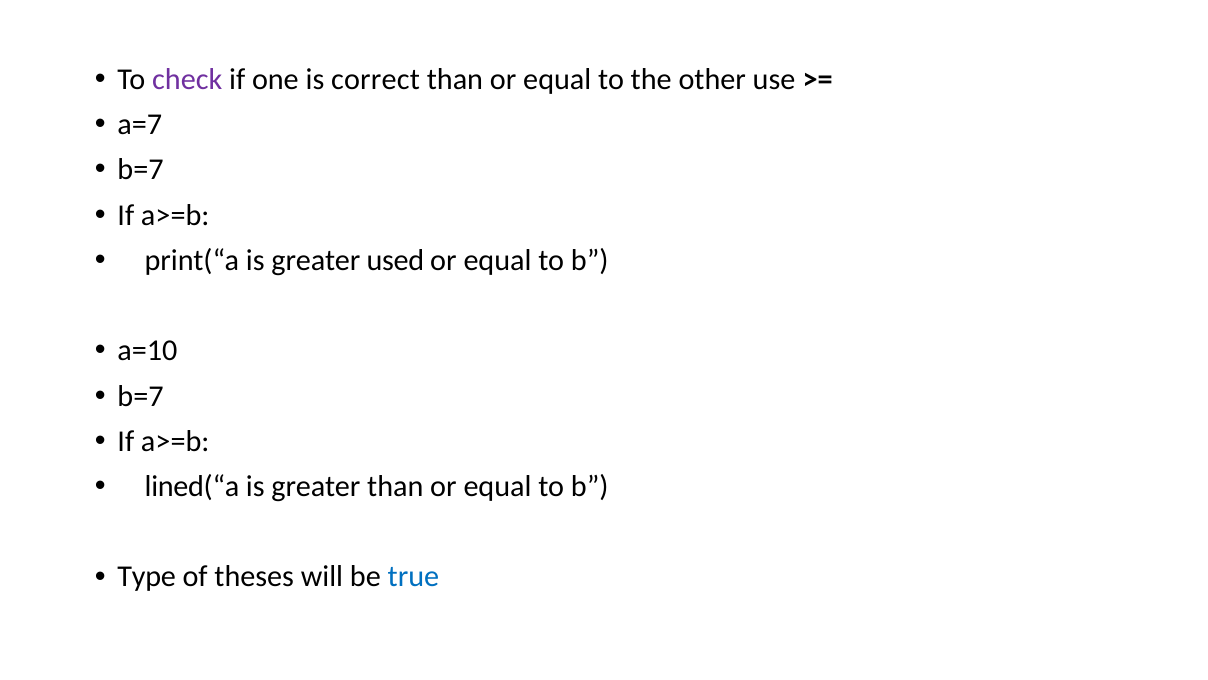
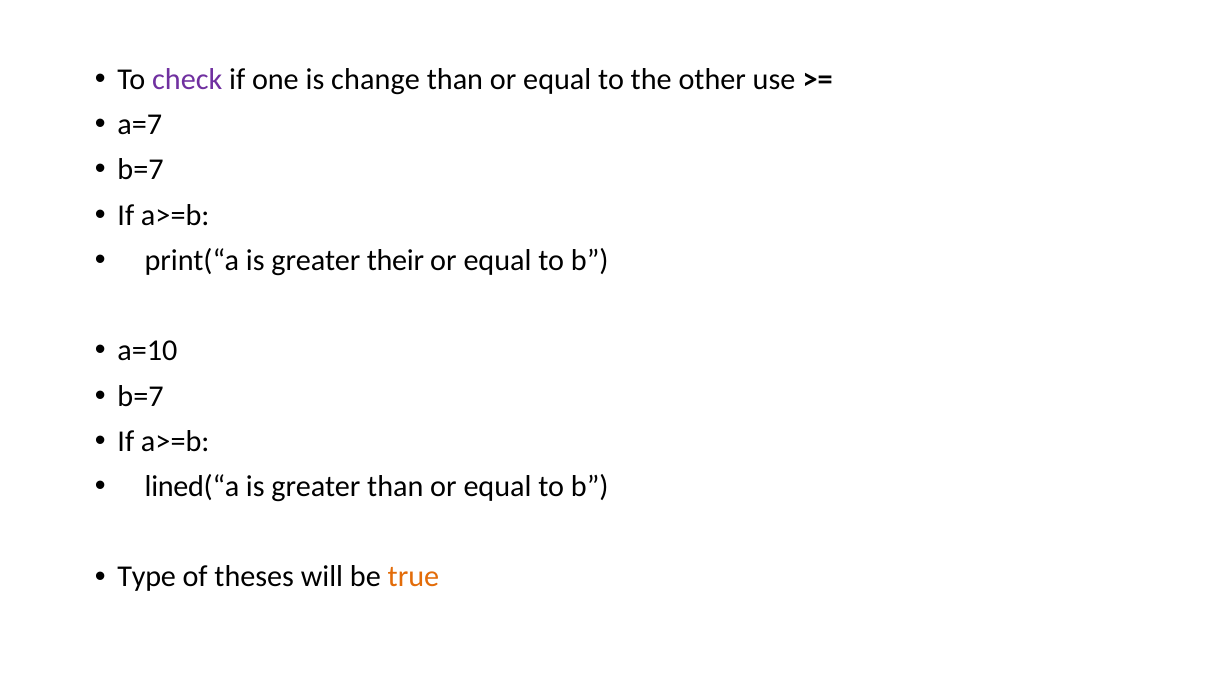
correct: correct -> change
used: used -> their
true colour: blue -> orange
